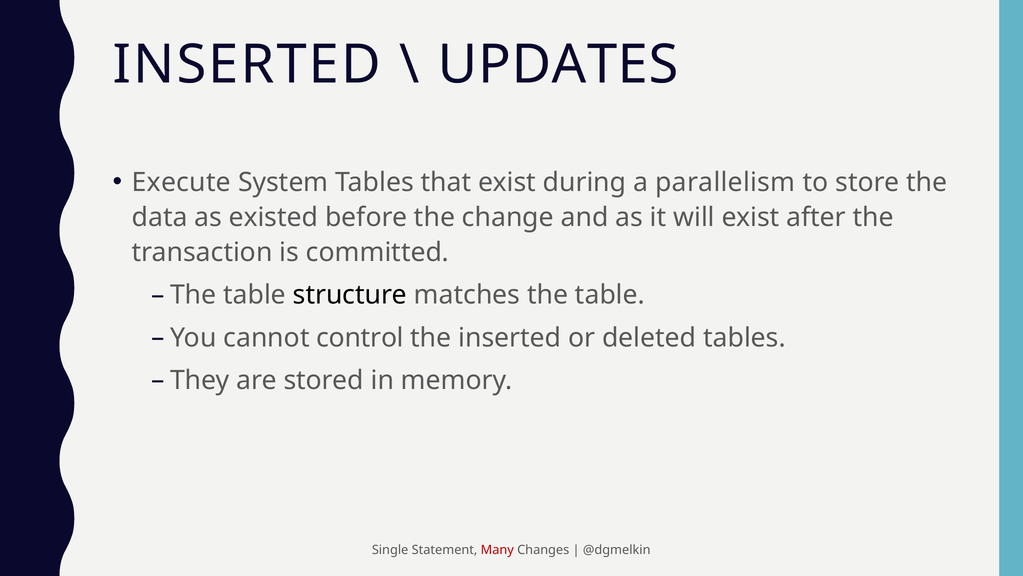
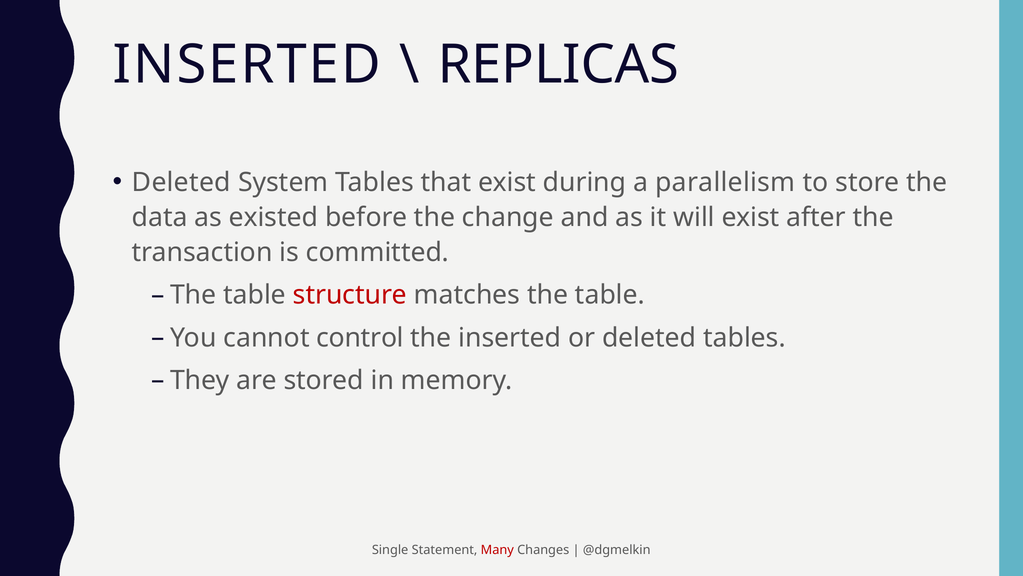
UPDATES: UPDATES -> REPLICAS
Execute at (181, 182): Execute -> Deleted
structure colour: black -> red
